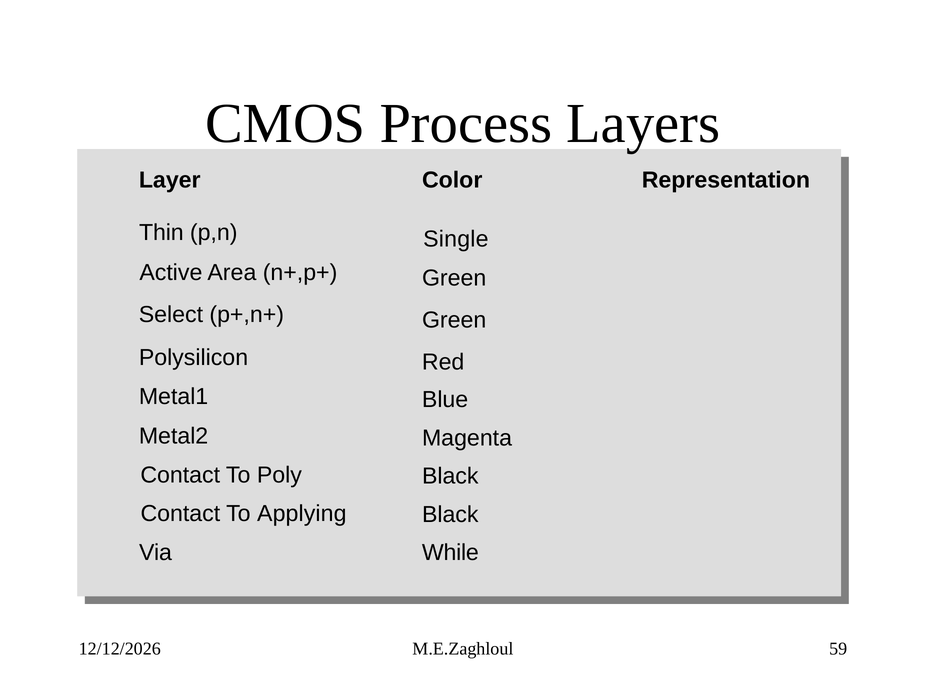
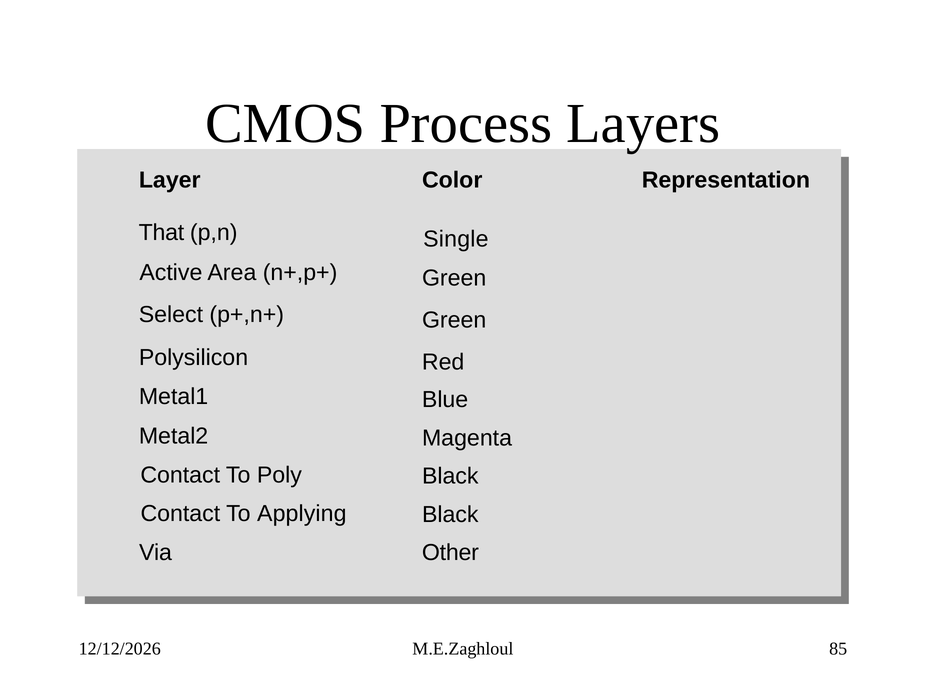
Thin: Thin -> That
While: While -> Other
59: 59 -> 85
